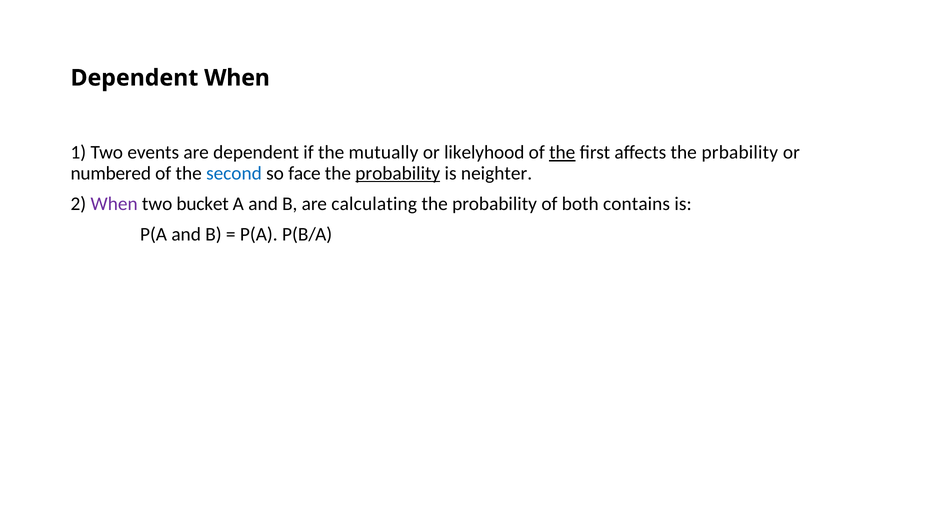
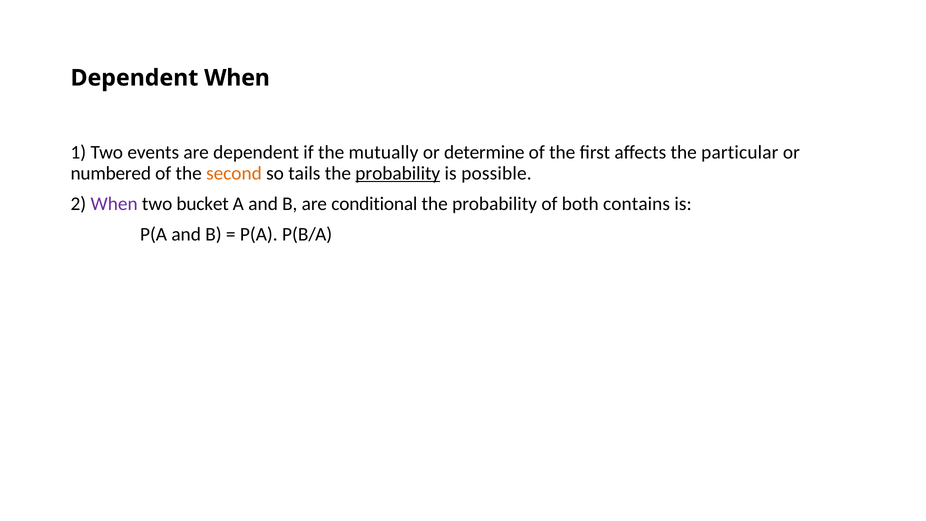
likelyhood: likelyhood -> determine
the at (562, 152) underline: present -> none
prbability: prbability -> particular
second colour: blue -> orange
face: face -> tails
neighter: neighter -> possible
calculating: calculating -> conditional
